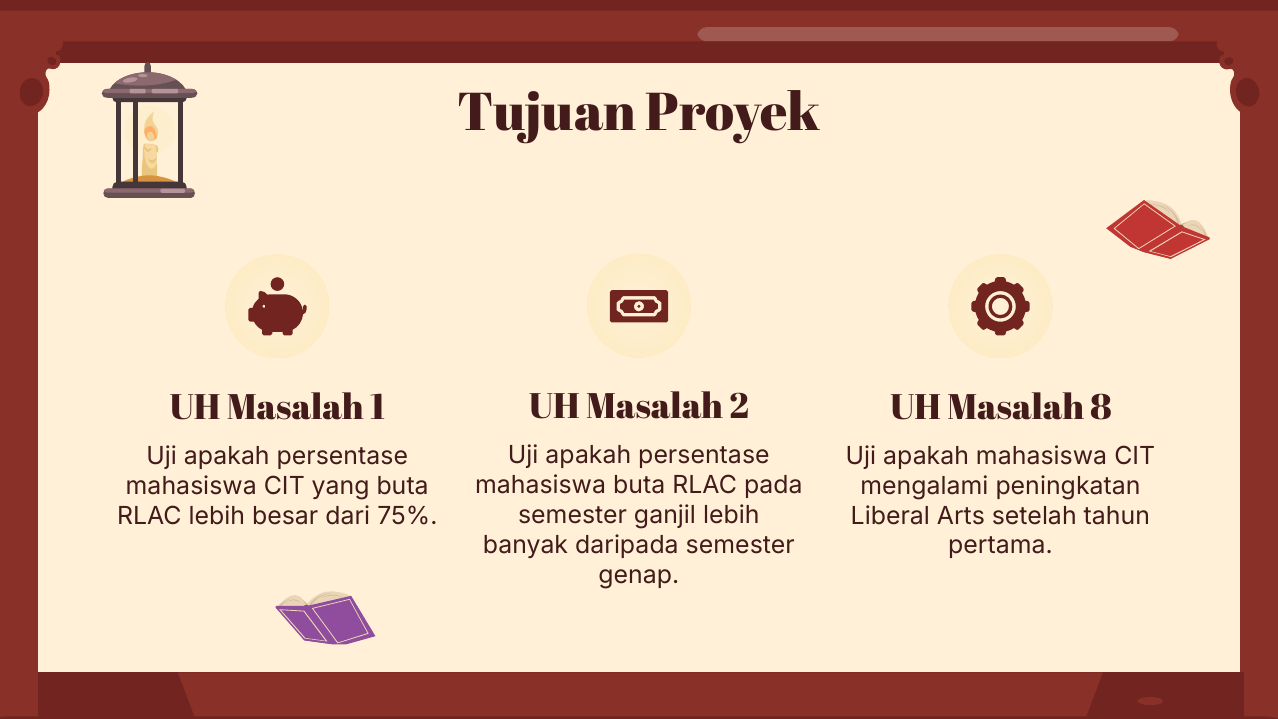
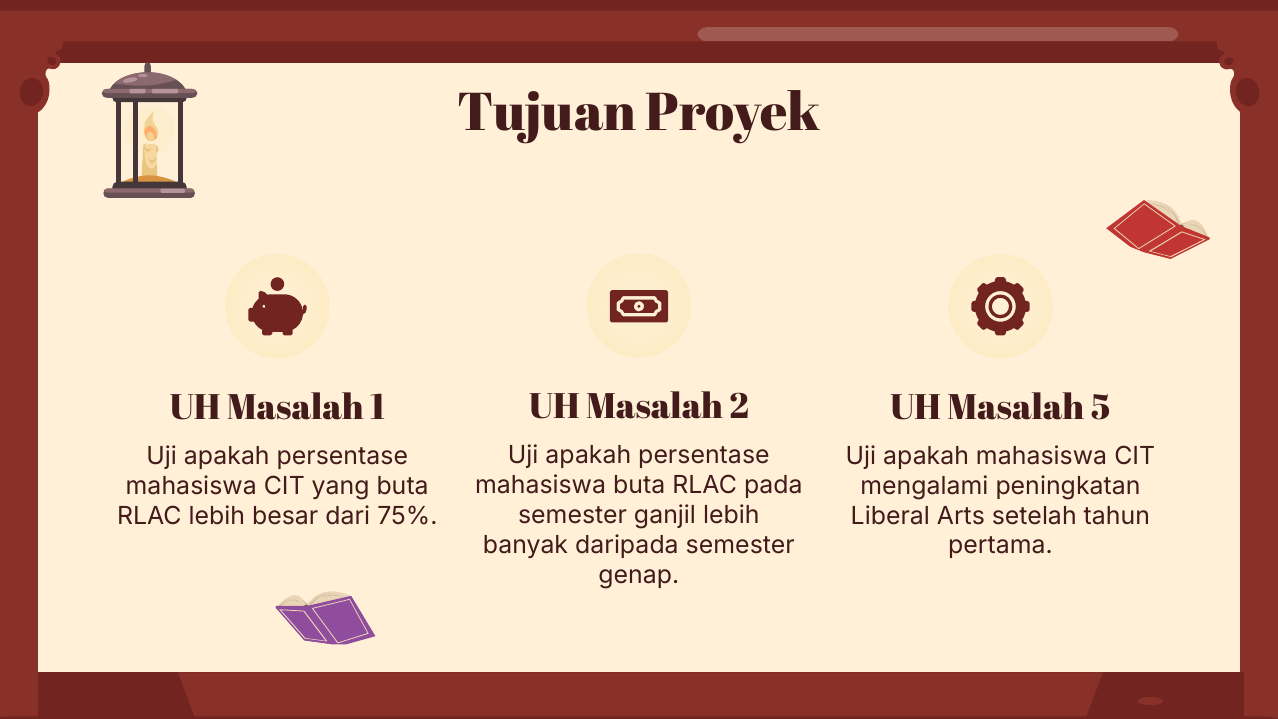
8: 8 -> 5
